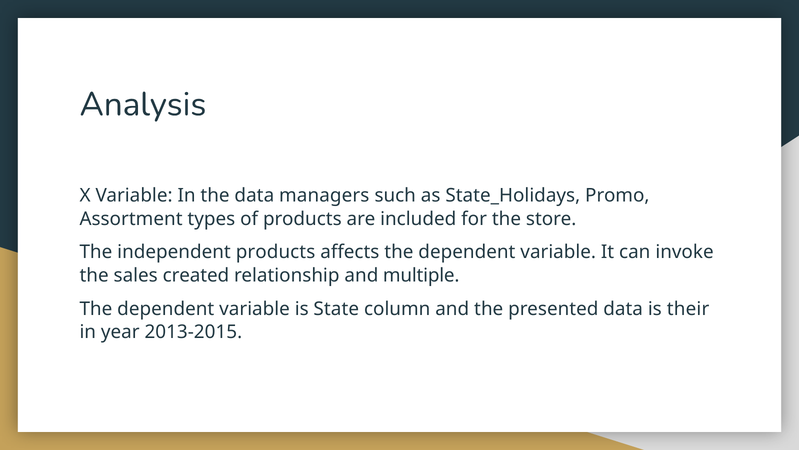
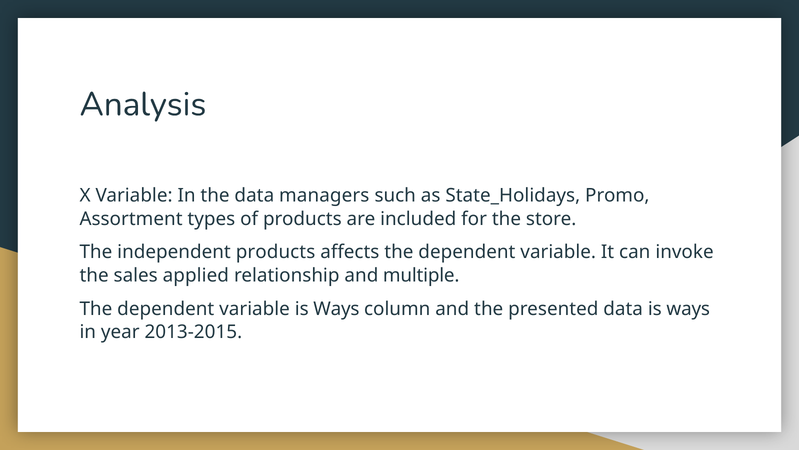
created: created -> applied
variable is State: State -> Ways
data is their: their -> ways
